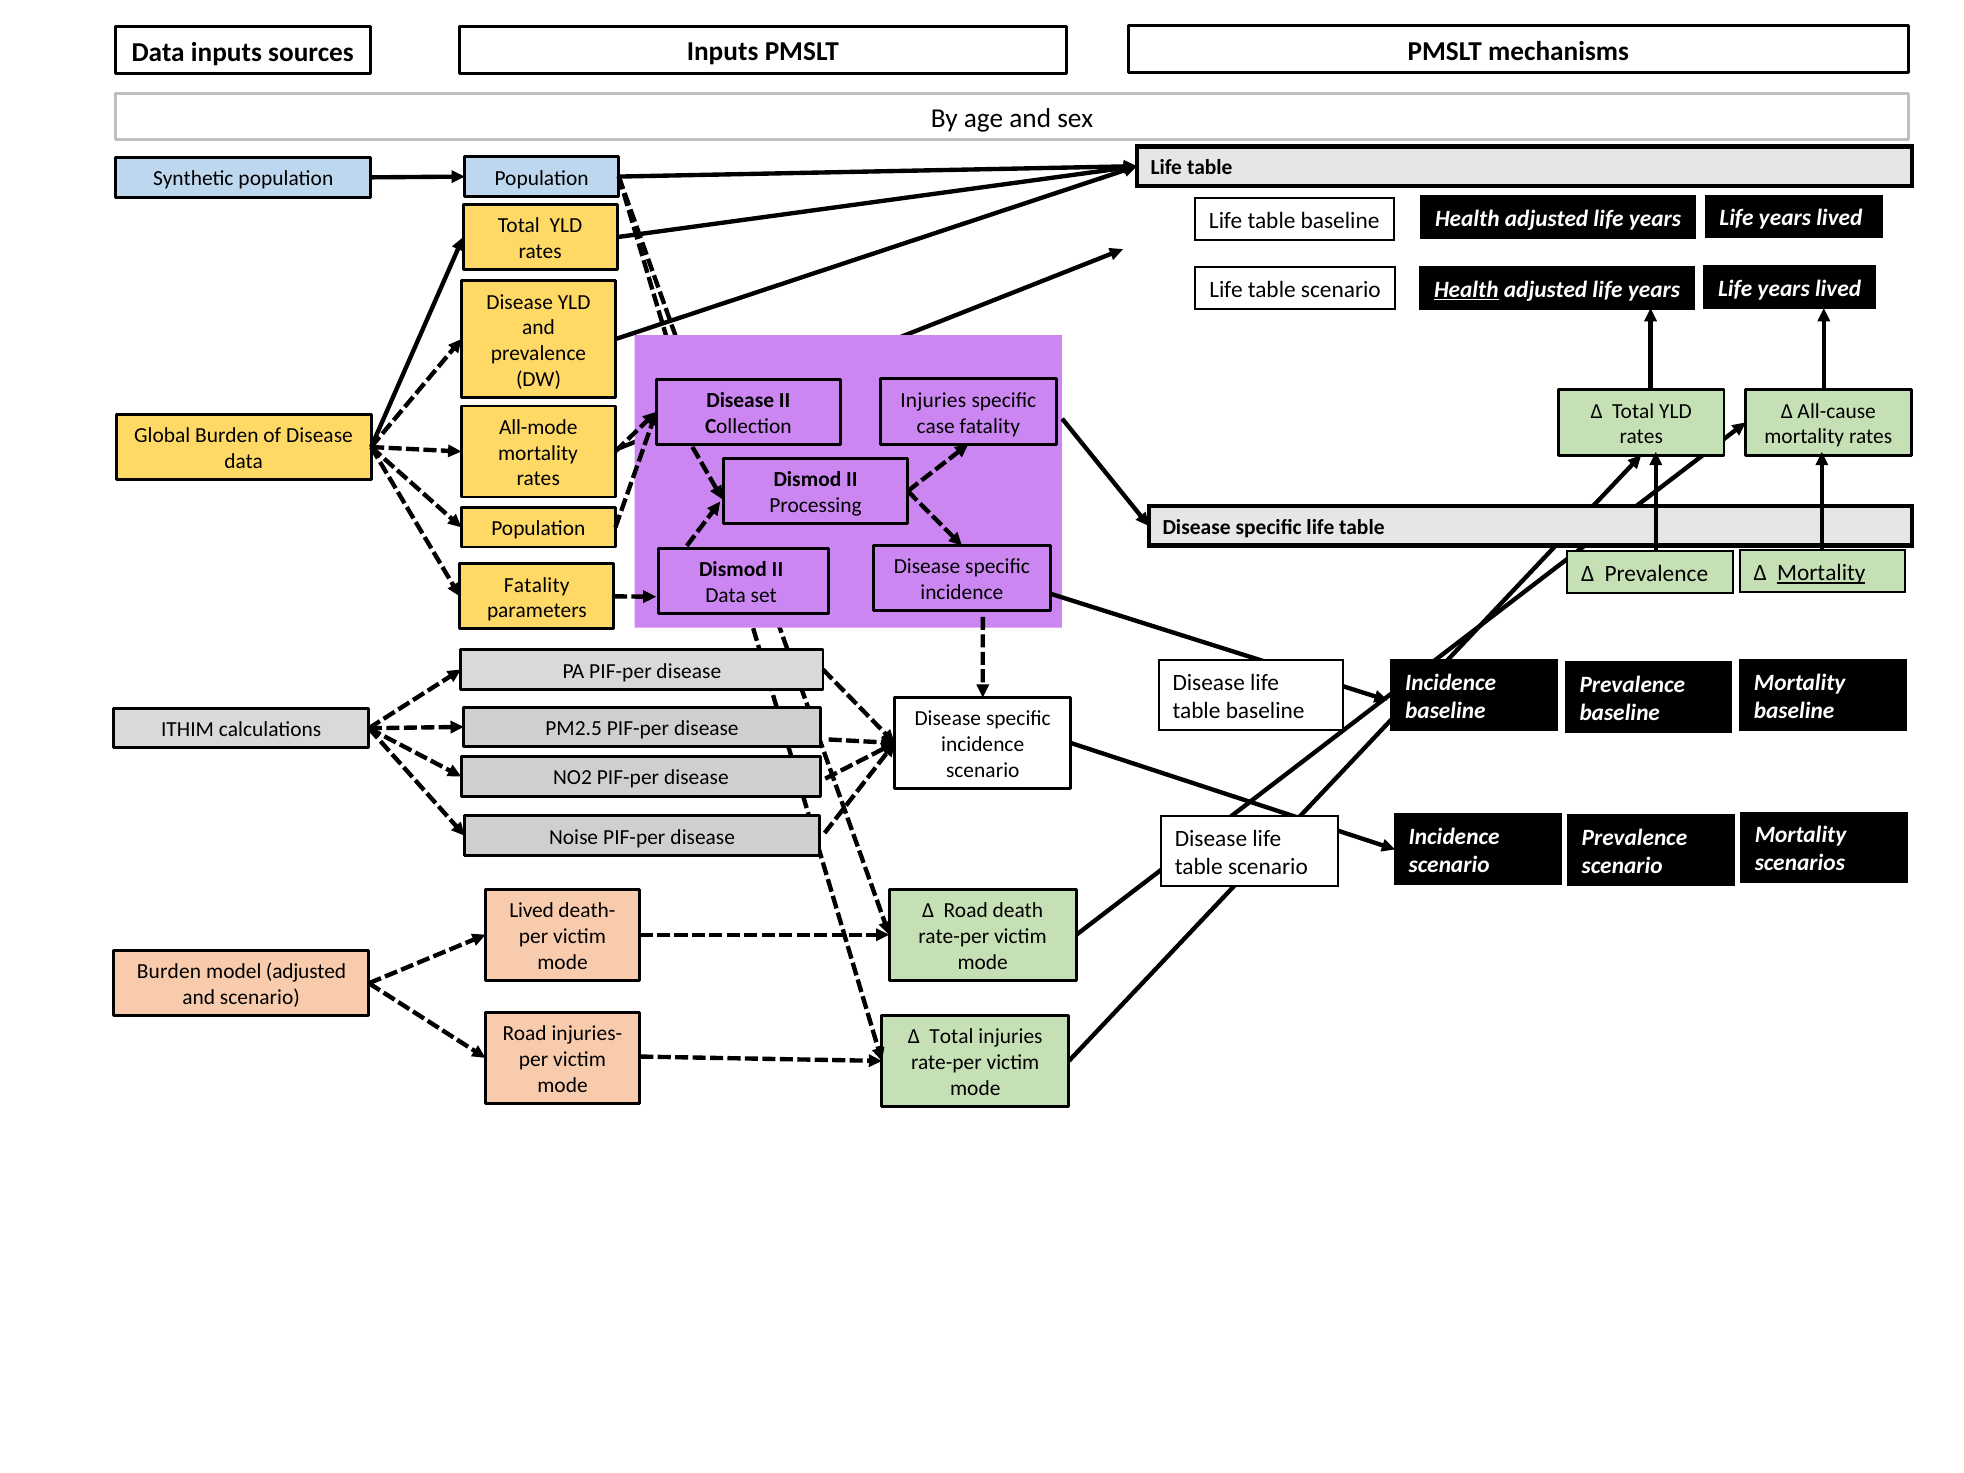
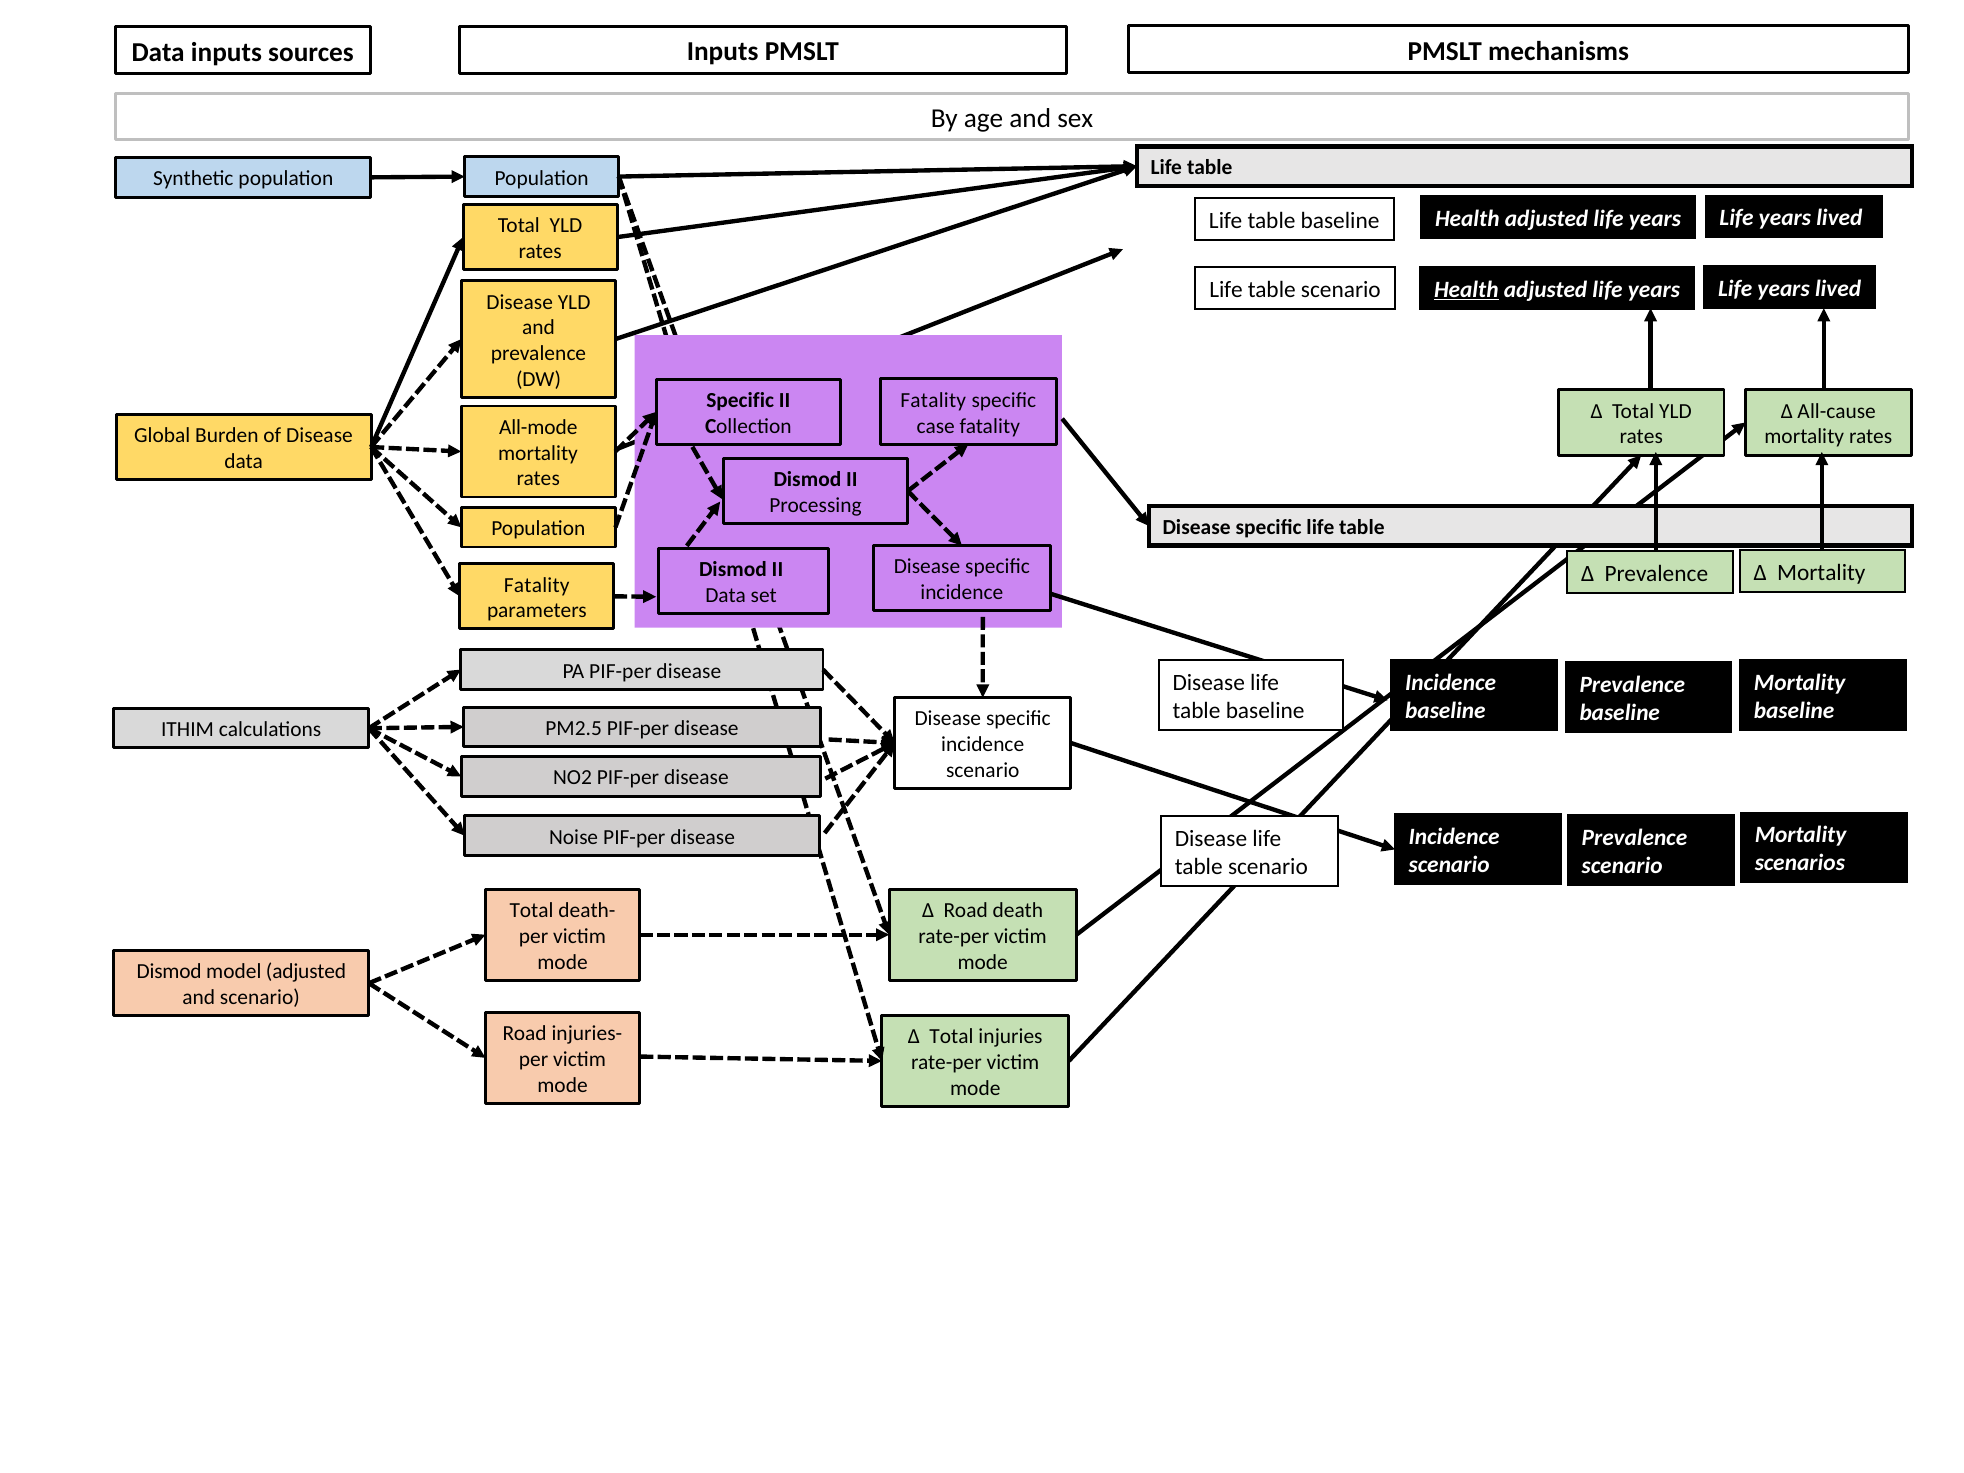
Injuries at (933, 400): Injuries -> Fatality
Disease at (740, 401): Disease -> Specific
Mortality at (1821, 573) underline: present -> none
Lived at (532, 910): Lived -> Total
Burden at (169, 972): Burden -> Dismod
